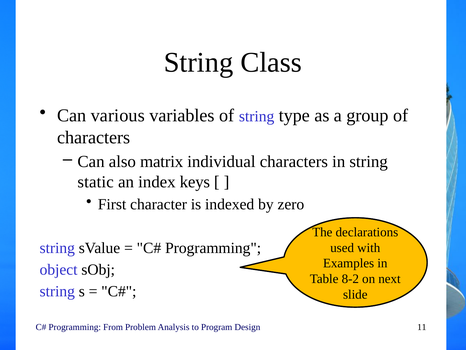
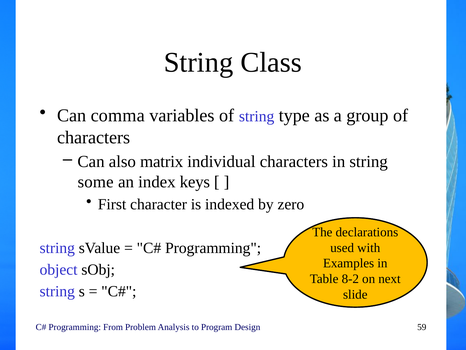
various: various -> comma
static: static -> some
11: 11 -> 59
